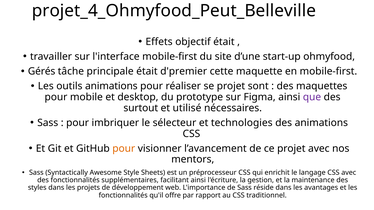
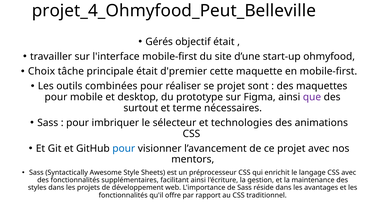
Effets: Effets -> Gérés
Gérés: Gérés -> Choix
outils animations: animations -> combinées
utilisé: utilisé -> terme
pour at (124, 149) colour: orange -> blue
